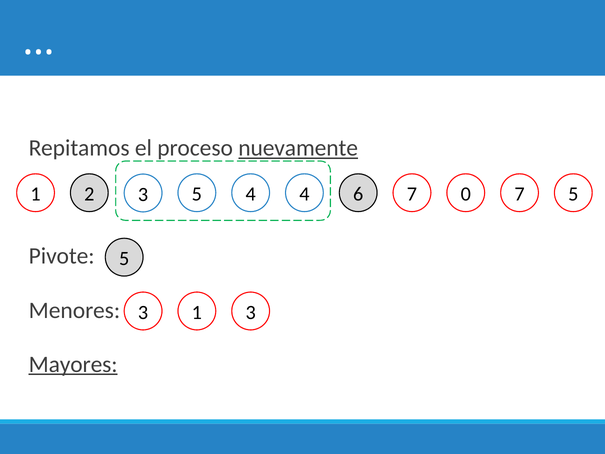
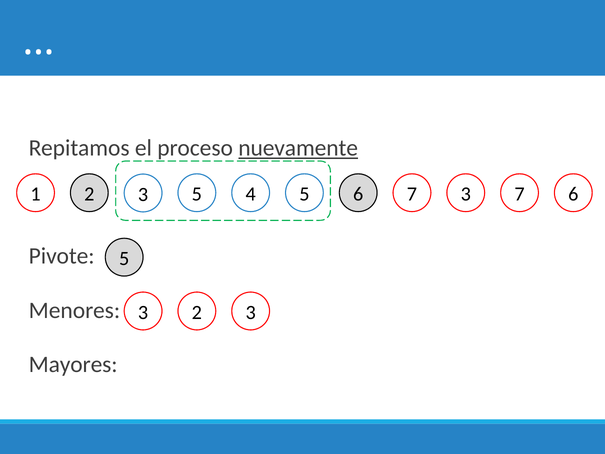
4 4: 4 -> 5
7 0: 0 -> 3
7 5: 5 -> 6
3 1: 1 -> 2
Mayores underline: present -> none
